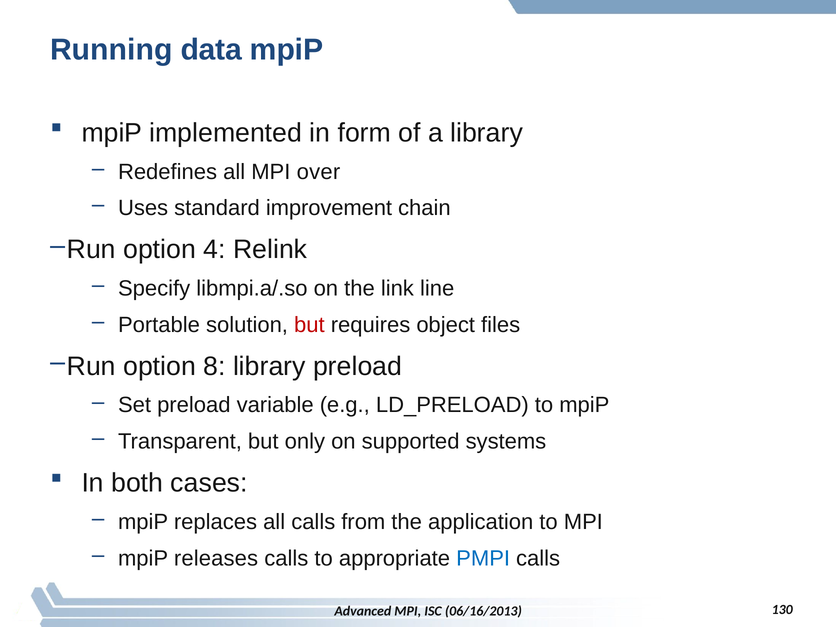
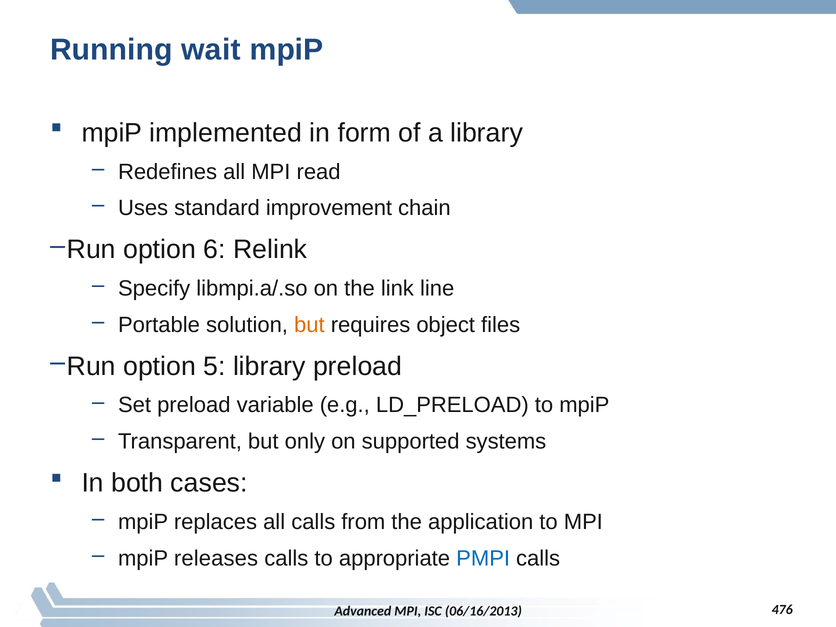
data: data -> wait
over: over -> read
4: 4 -> 6
but at (309, 325) colour: red -> orange
8: 8 -> 5
130: 130 -> 476
